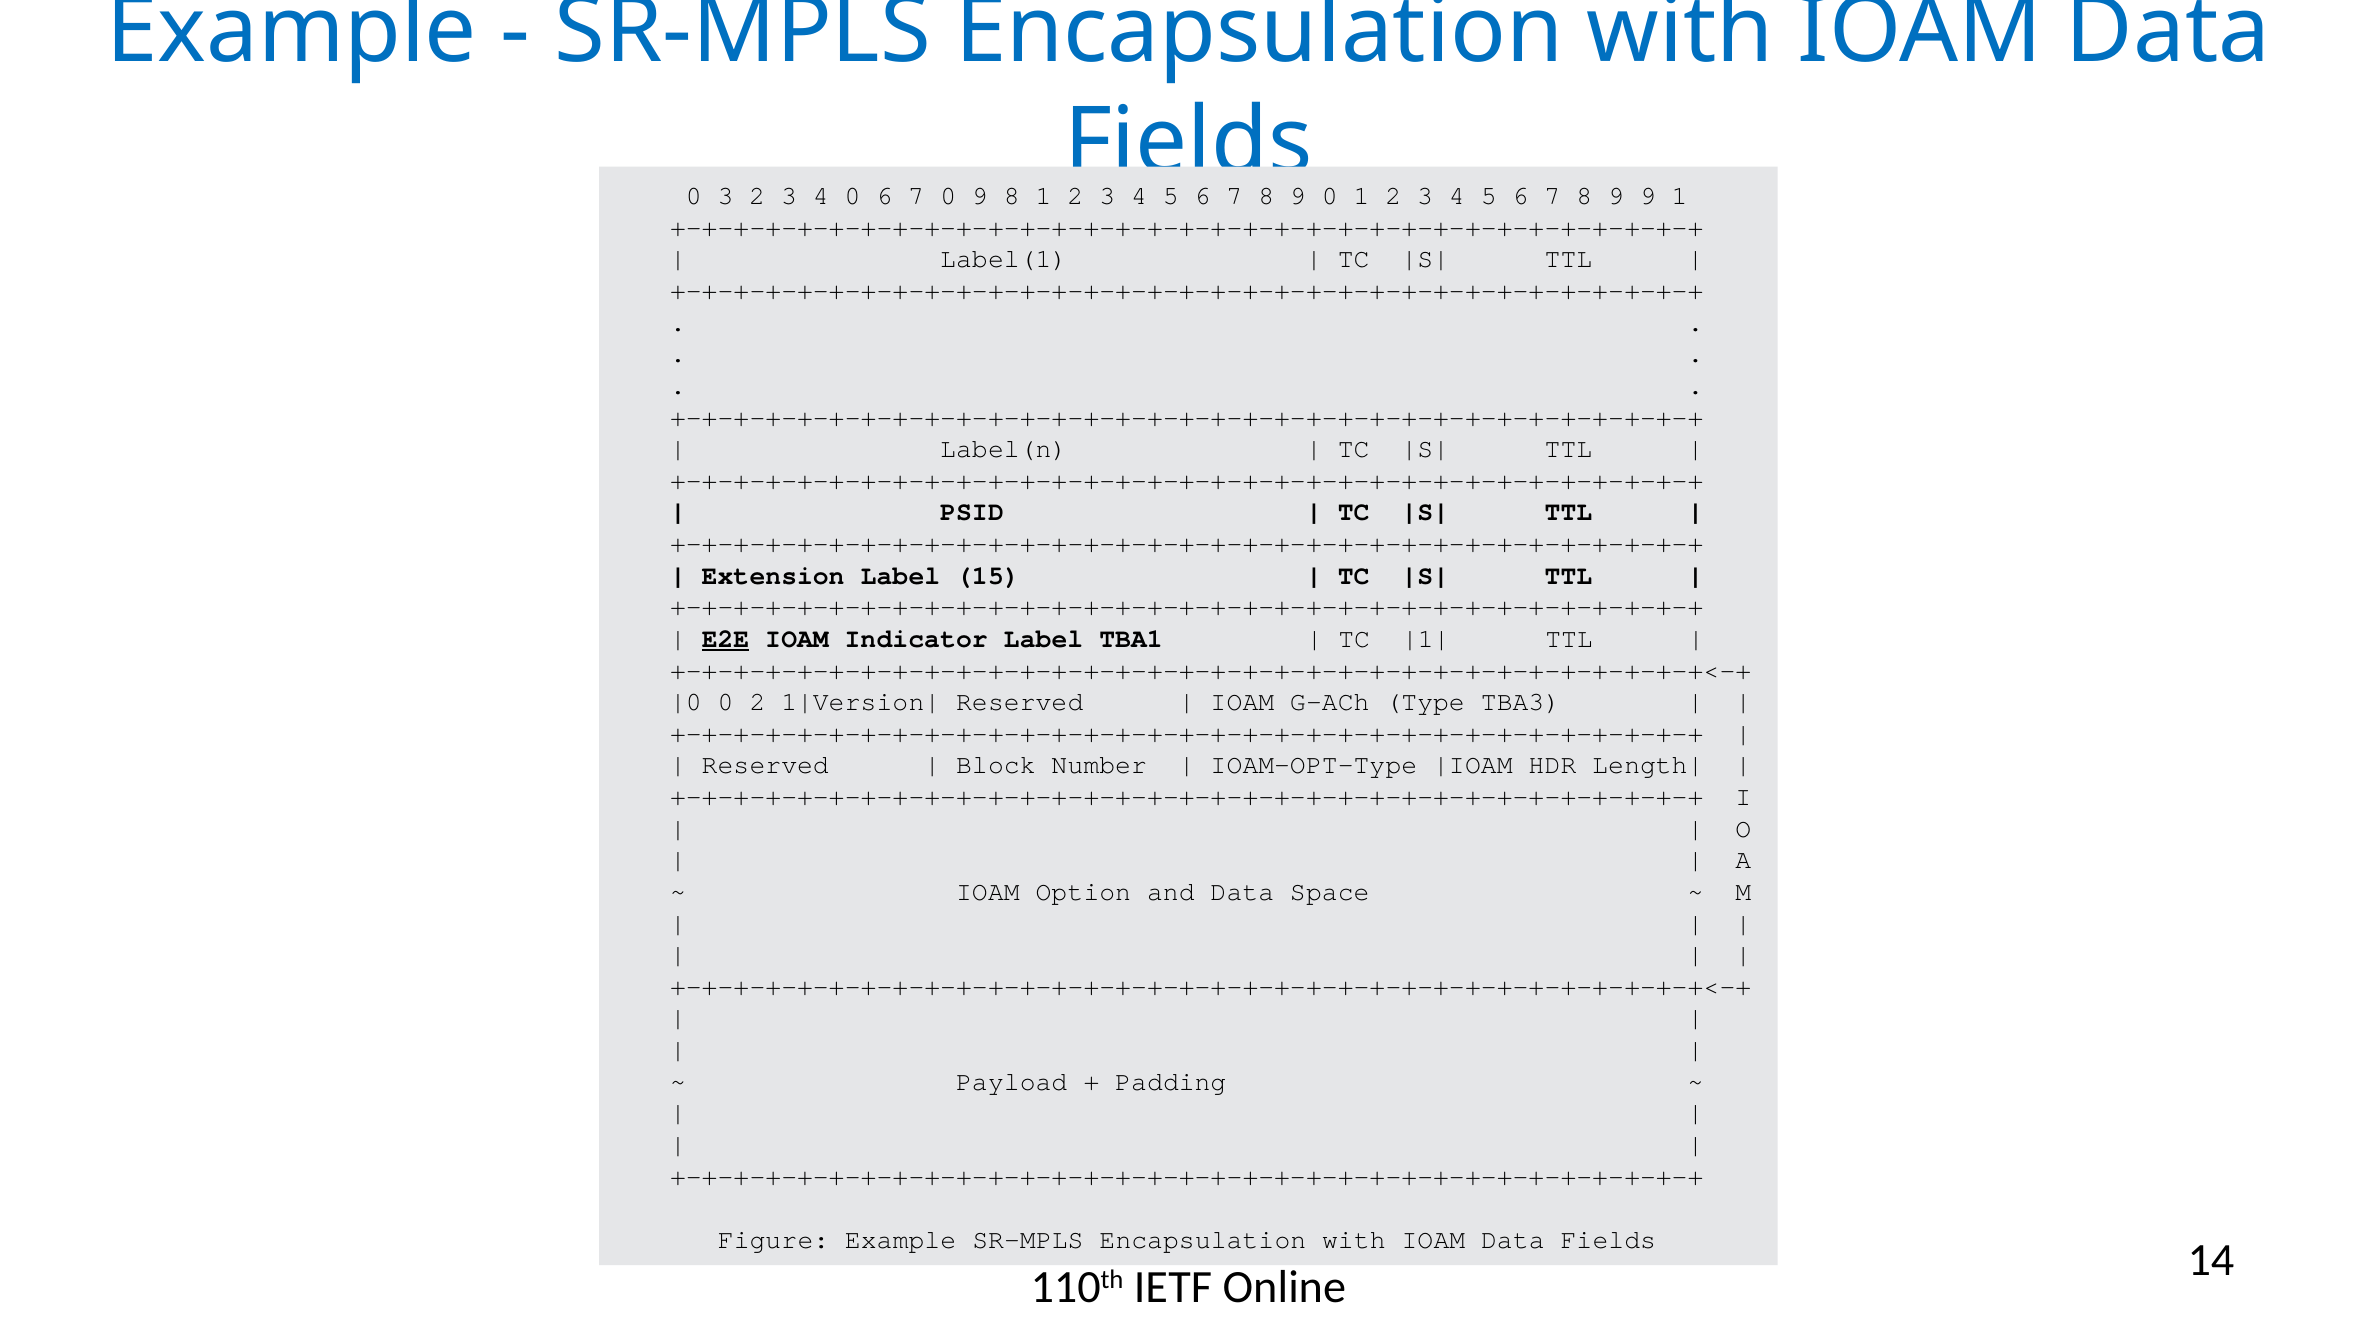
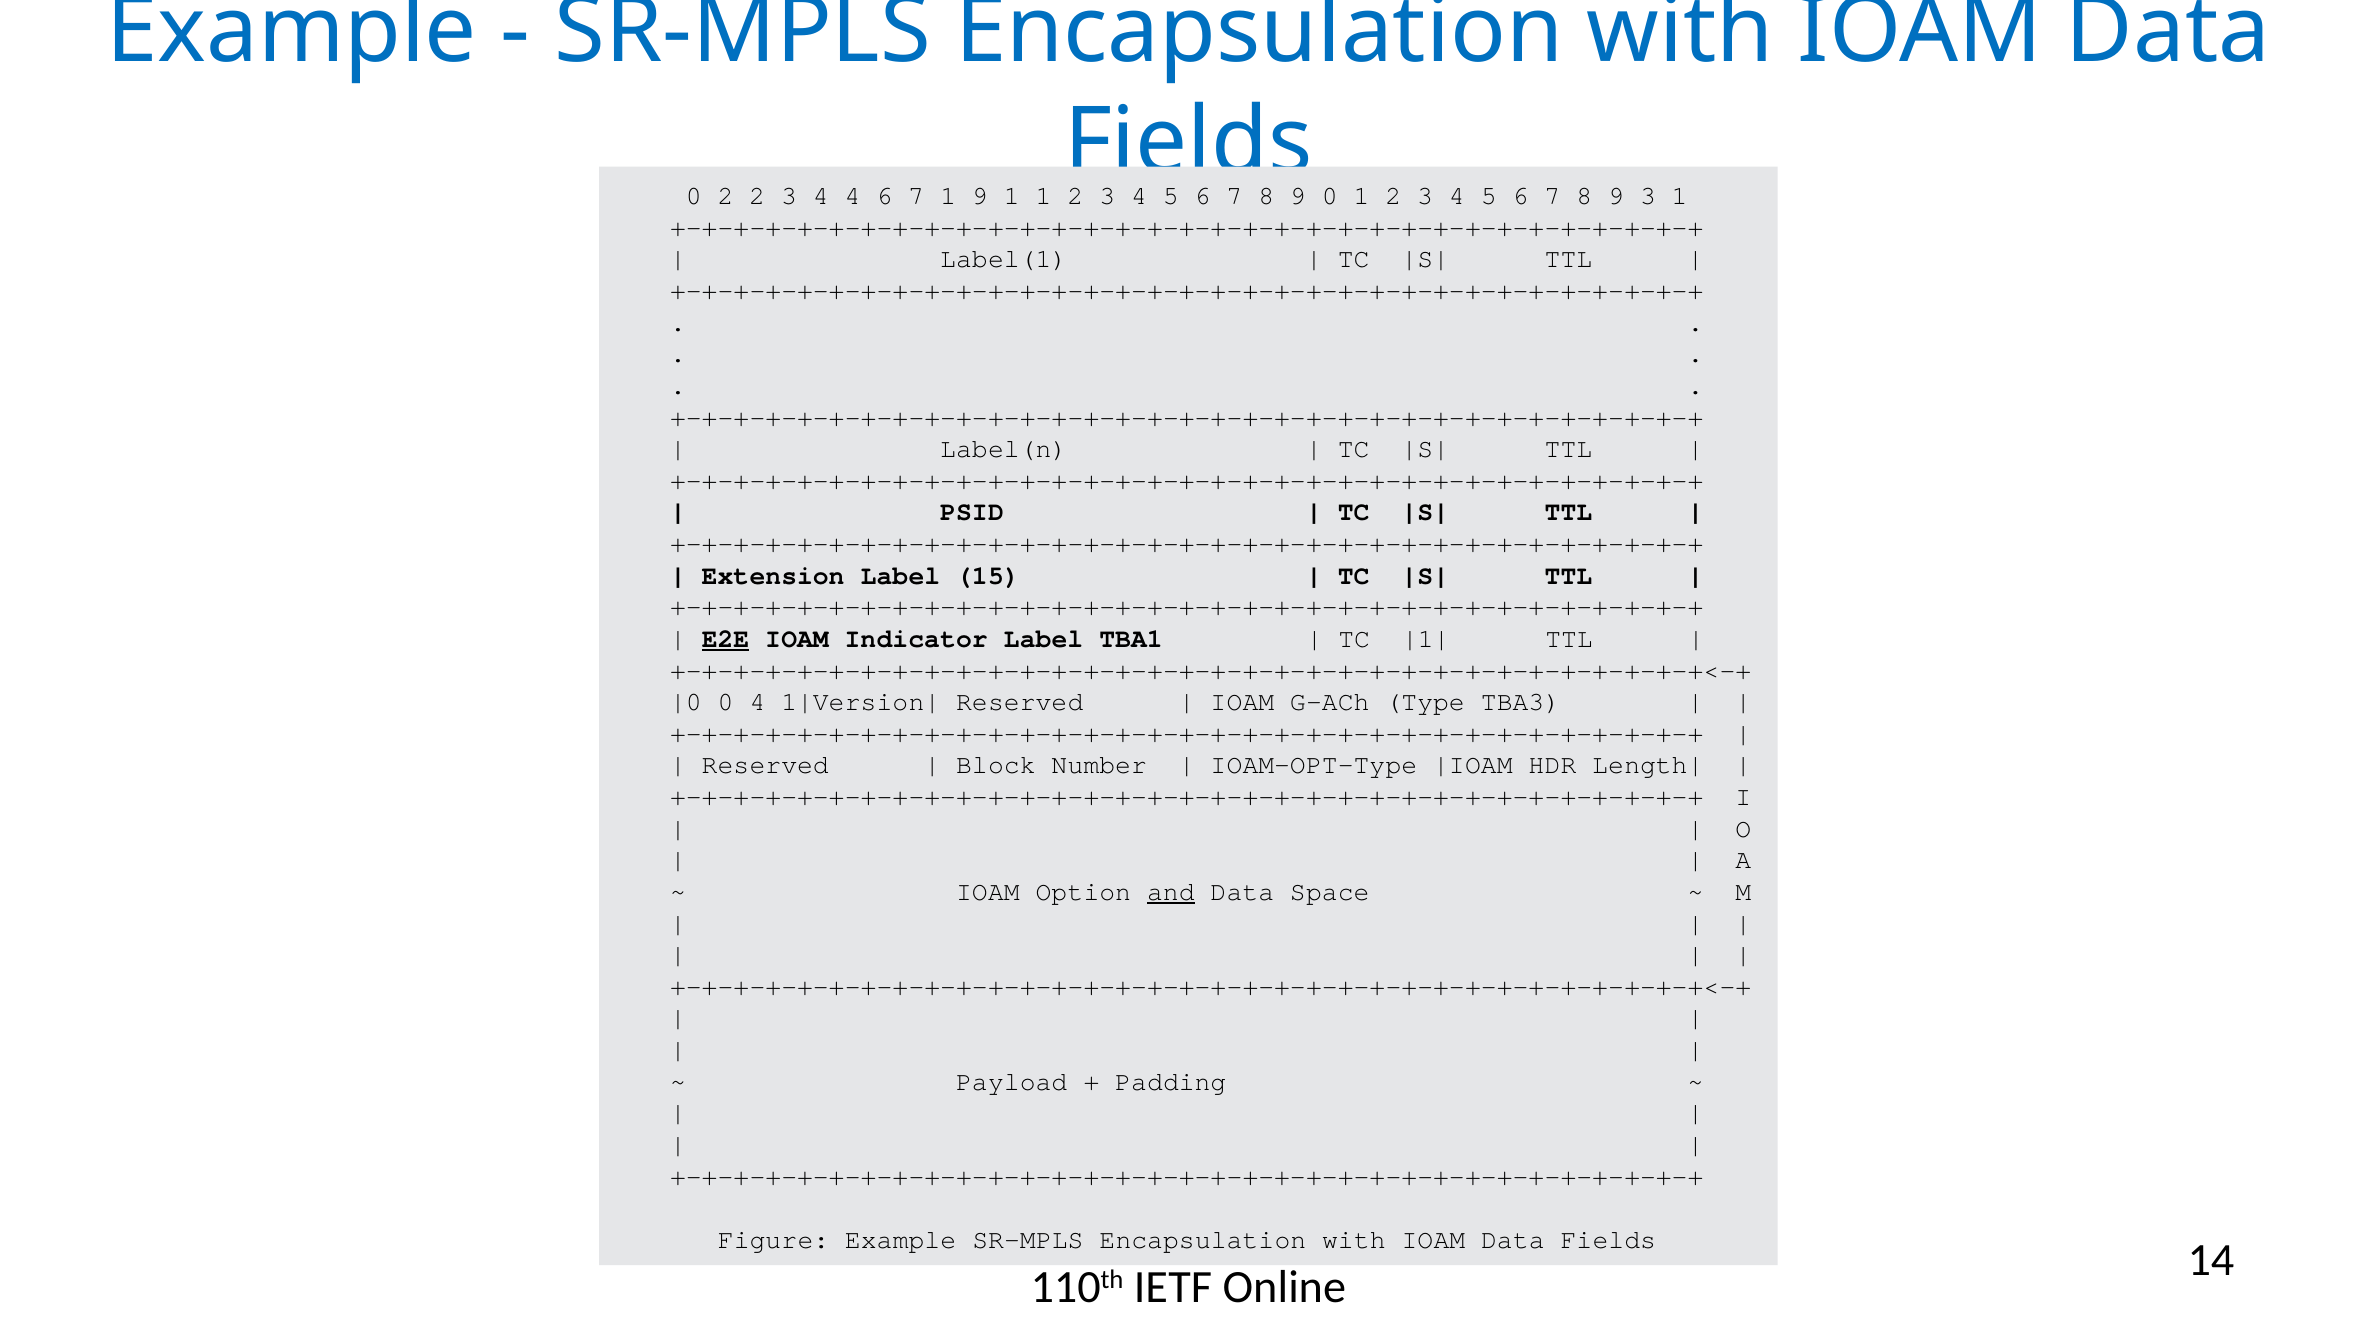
0 3: 3 -> 2
4 0: 0 -> 4
7 0: 0 -> 1
9 8: 8 -> 1
9 9: 9 -> 3
0 2: 2 -> 4
and underline: none -> present
